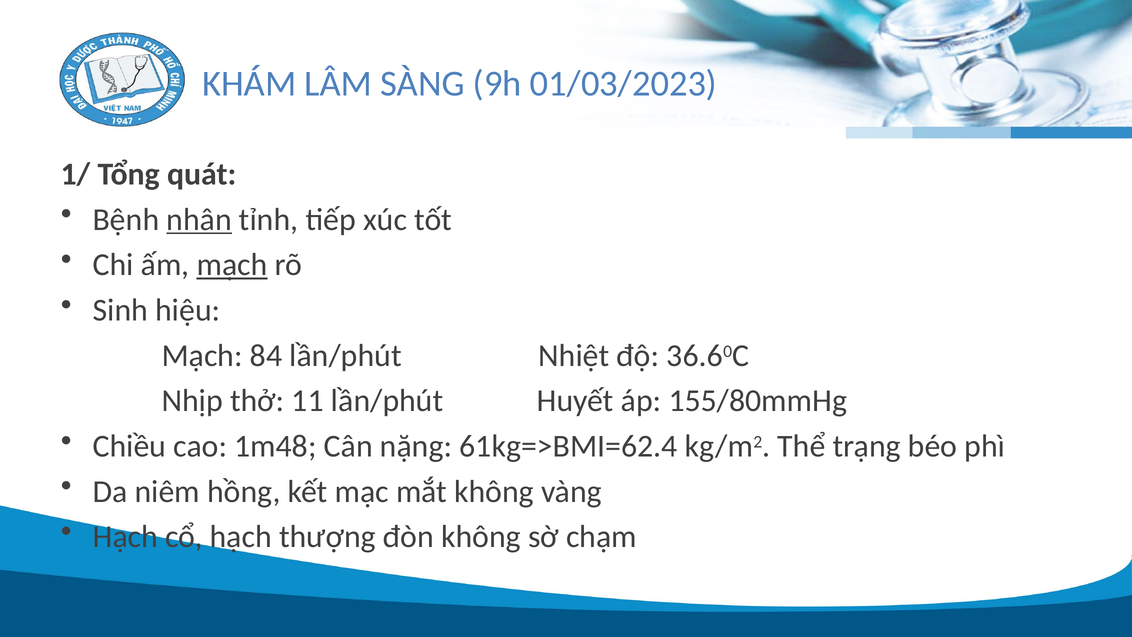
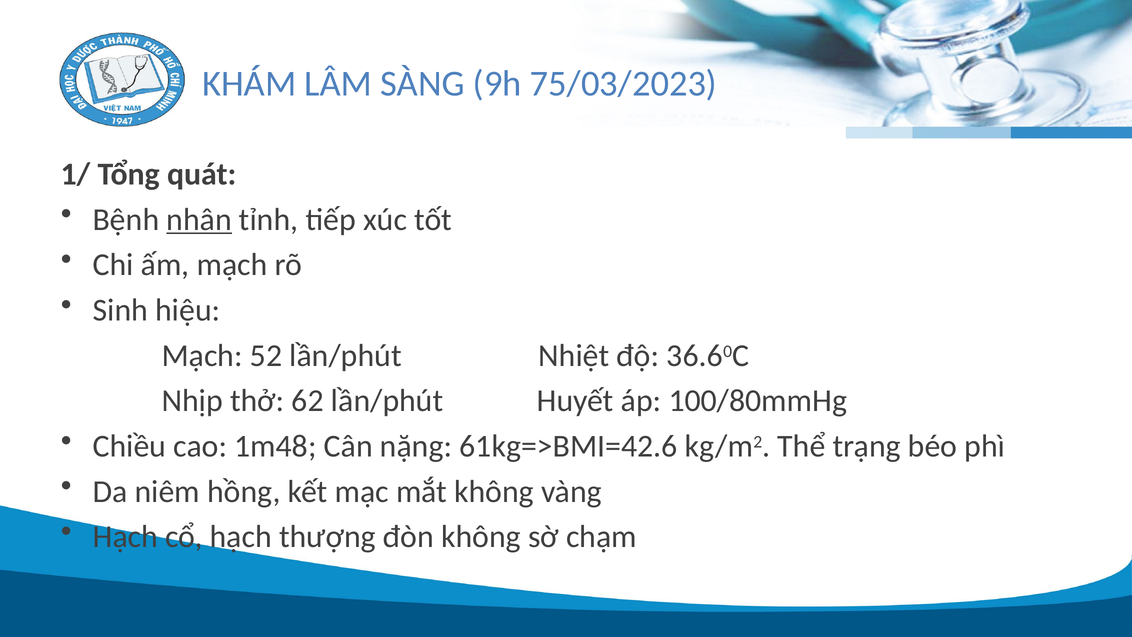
01/03/2023: 01/03/2023 -> 75/03/2023
mạch at (232, 265) underline: present -> none
84: 84 -> 52
11: 11 -> 62
155/80mmHg: 155/80mmHg -> 100/80mmHg
61kg=>BMI=62.4: 61kg=>BMI=62.4 -> 61kg=>BMI=42.6
